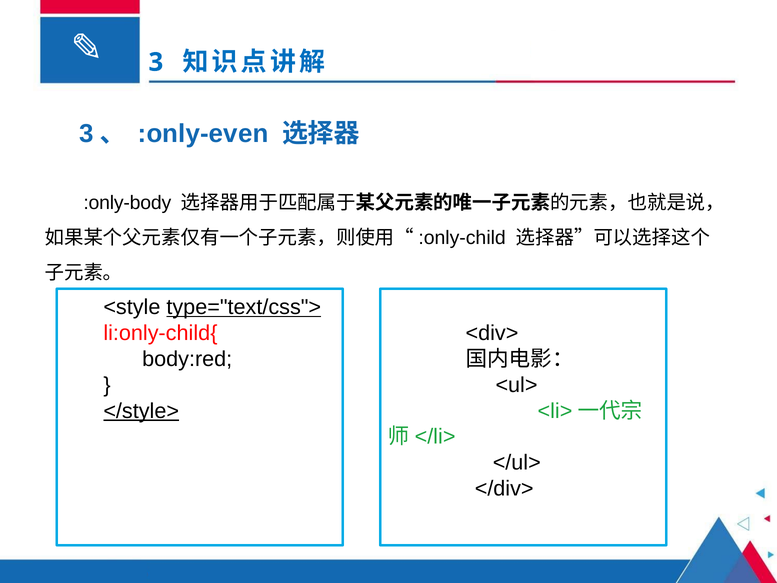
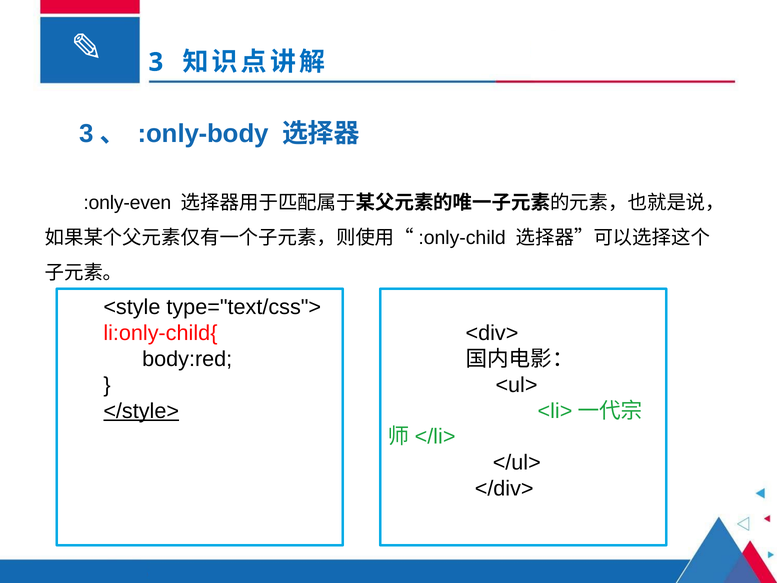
:only-even: :only-even -> :only-body
:only-body: :only-body -> :only-even
type="text/css"> underline: present -> none
